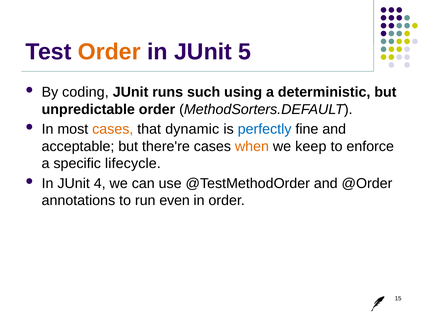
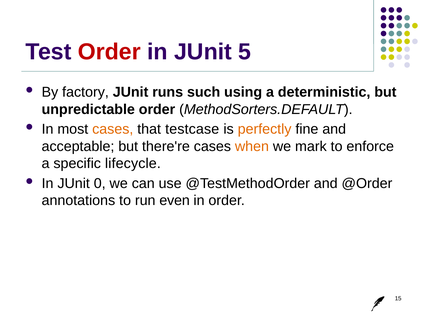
Order at (109, 52) colour: orange -> red
coding: coding -> factory
dynamic: dynamic -> testcase
perfectly colour: blue -> orange
keep: keep -> mark
4: 4 -> 0
